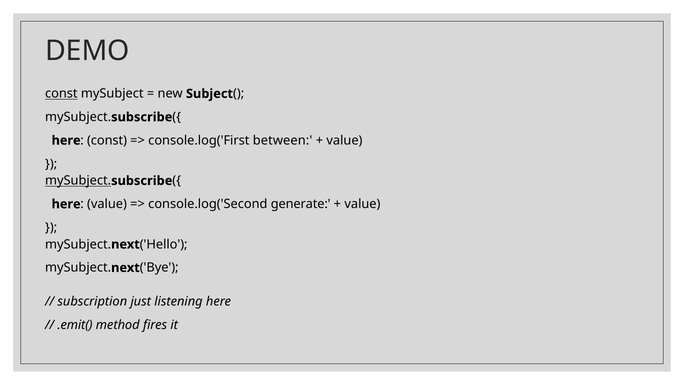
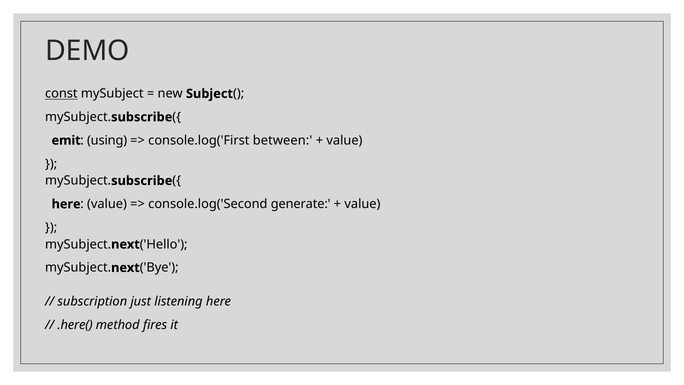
here at (66, 140): here -> emit
const at (107, 140): const -> using
mySubject at (78, 181) underline: present -> none
.emit(: .emit( -> .here(
